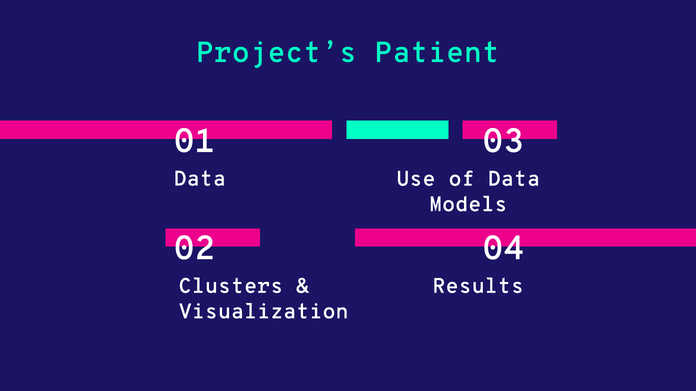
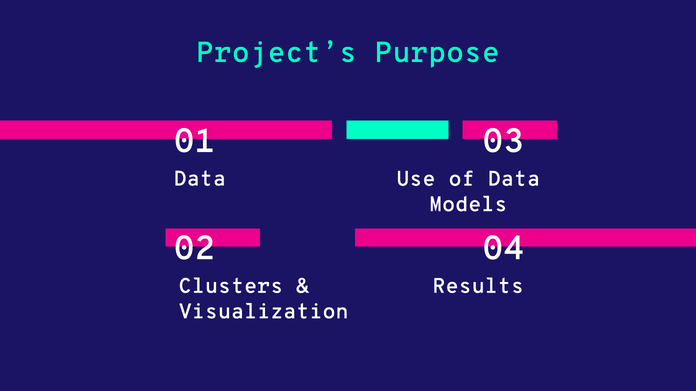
Patient: Patient -> Purpose
